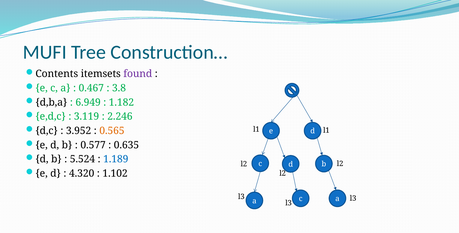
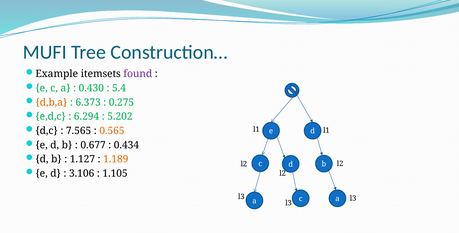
Contents: Contents -> Example
0.467: 0.467 -> 0.430
3.8: 3.8 -> 5.4
d,b,a colour: black -> orange
6.949: 6.949 -> 6.373
1.182: 1.182 -> 0.275
3.119: 3.119 -> 6.294
2.246: 2.246 -> 5.202
3.952: 3.952 -> 7.565
0.577: 0.577 -> 0.677
0.635: 0.635 -> 0.434
5.524: 5.524 -> 1.127
1.189 colour: blue -> orange
4.320: 4.320 -> 3.106
1.102: 1.102 -> 1.105
